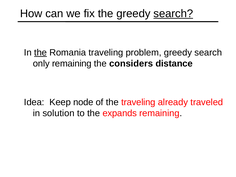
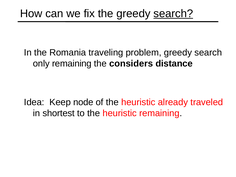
the at (41, 53) underline: present -> none
of the traveling: traveling -> heuristic
solution: solution -> shortest
to the expands: expands -> heuristic
